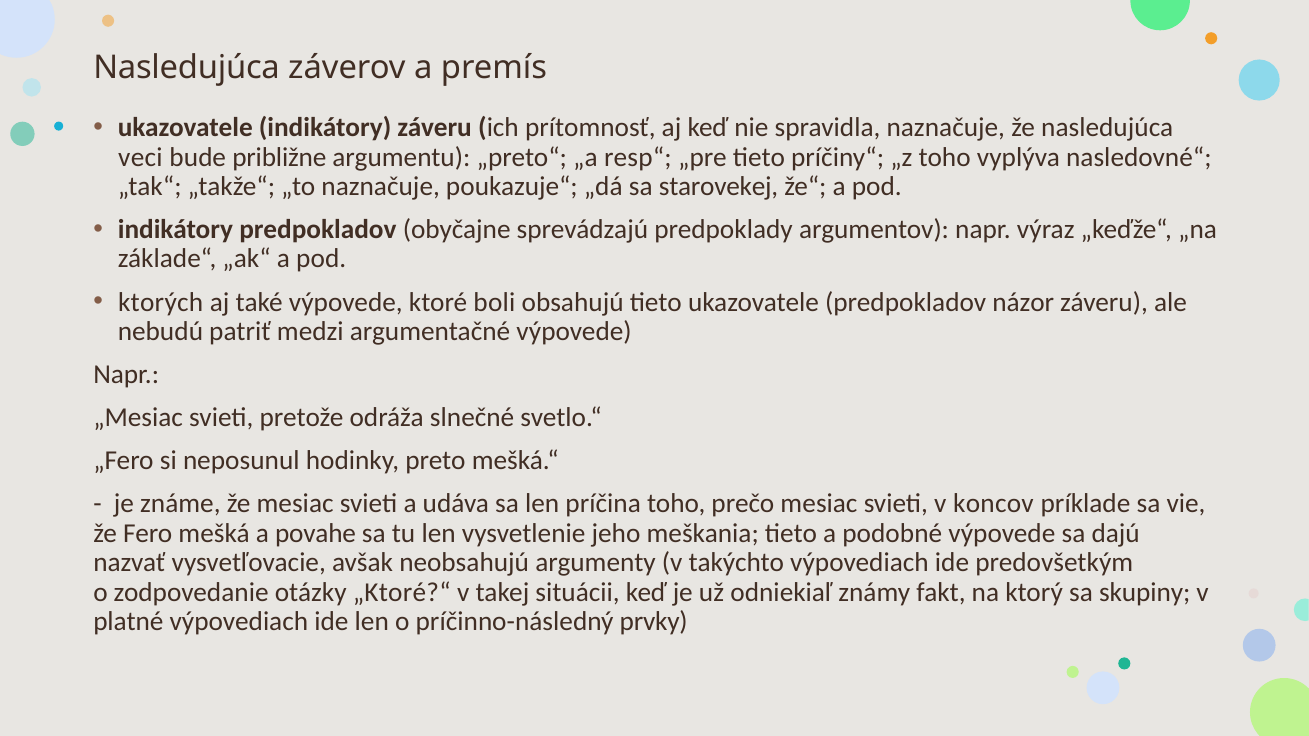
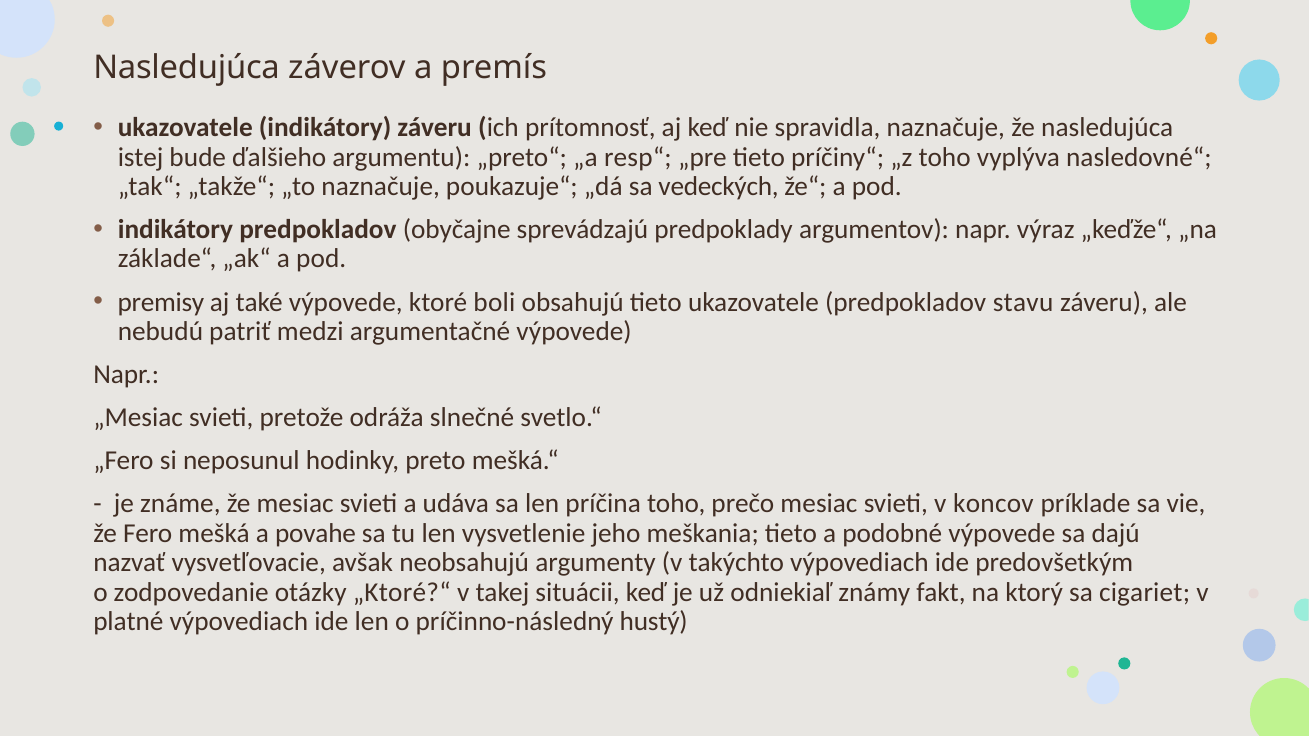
veci: veci -> istej
približne: približne -> ďalšieho
starovekej: starovekej -> vedeckých
ktorých: ktorých -> premisy
názor: názor -> stavu
skupiny: skupiny -> cigariet
prvky: prvky -> hustý
